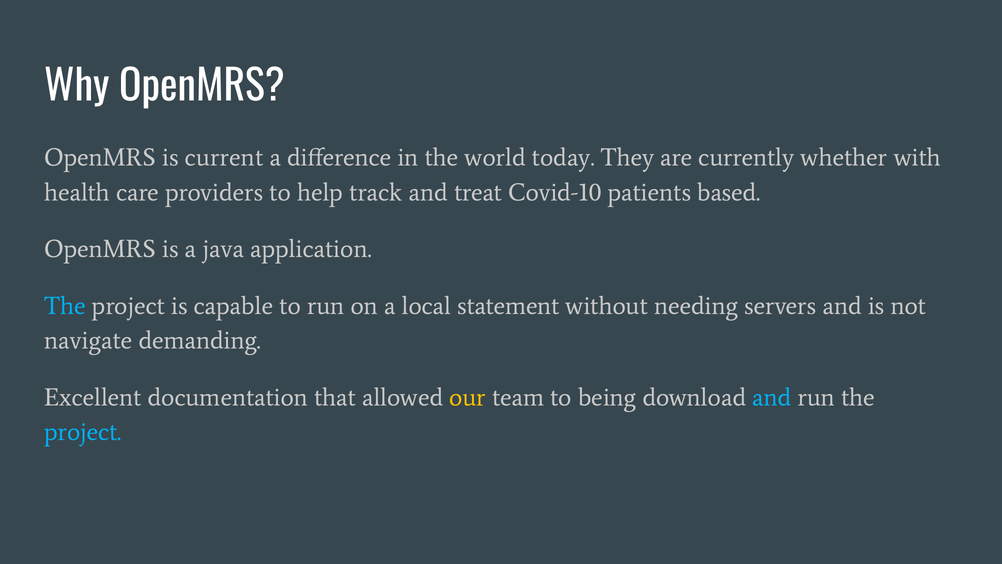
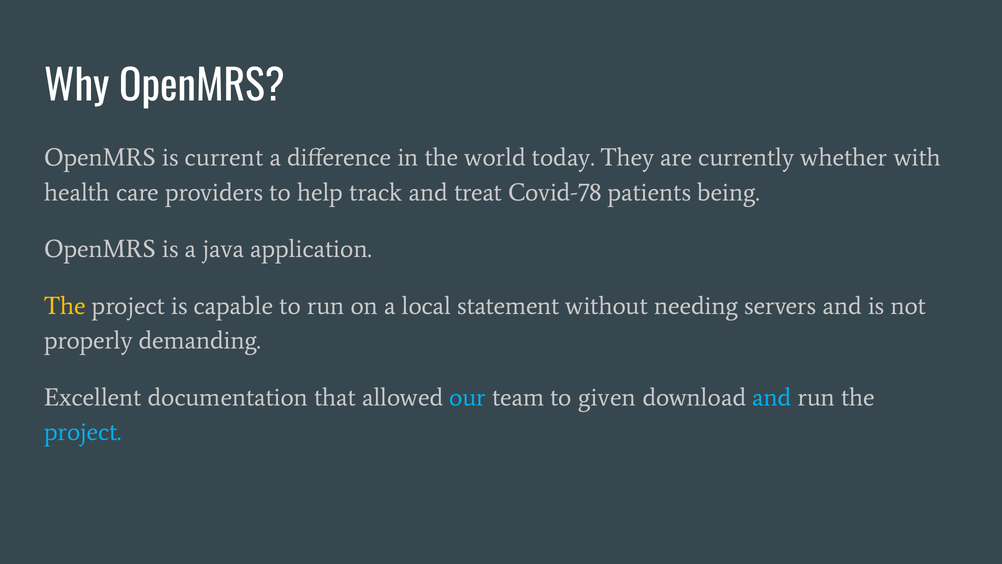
Covid-10: Covid-10 -> Covid-78
based: based -> being
The at (65, 306) colour: light blue -> yellow
navigate: navigate -> properly
our colour: yellow -> light blue
being: being -> given
